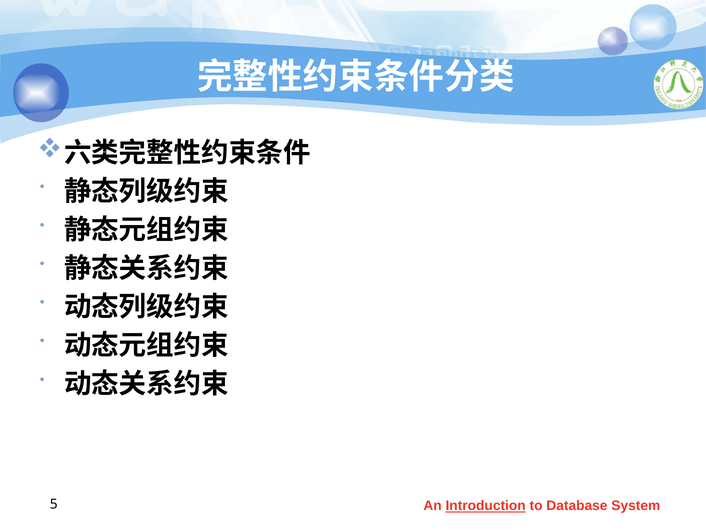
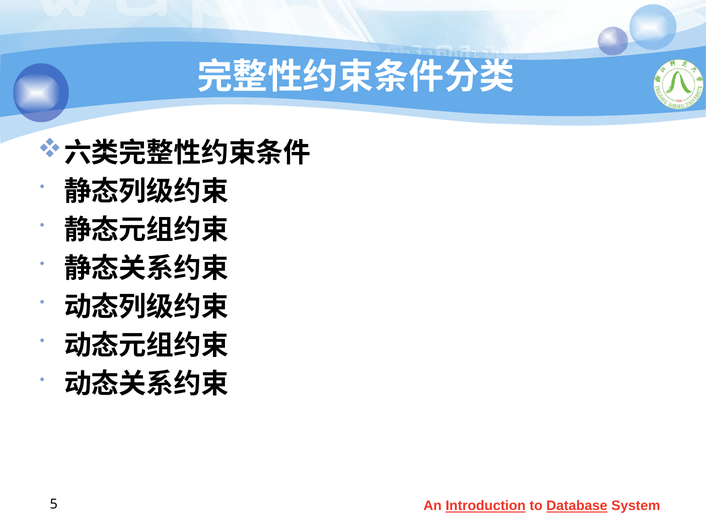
Database underline: none -> present
